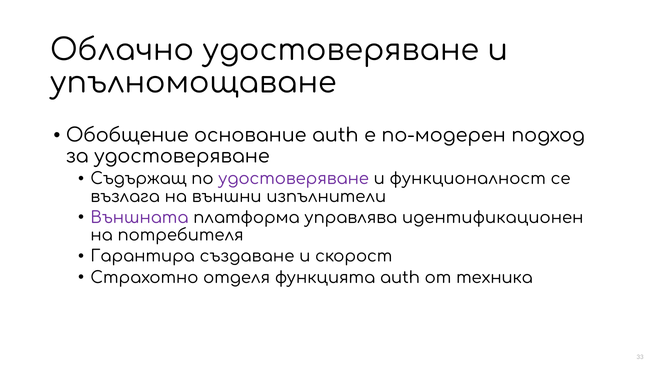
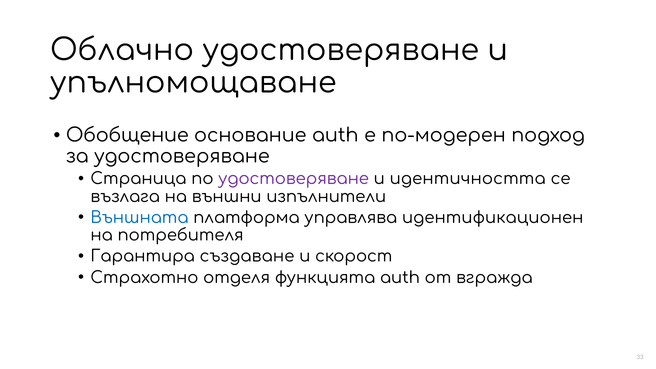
Съдържащ: Съдържащ -> Страница
функционалност: функционалност -> идентичността
Външната colour: purple -> blue
техника: техника -> вгражда
